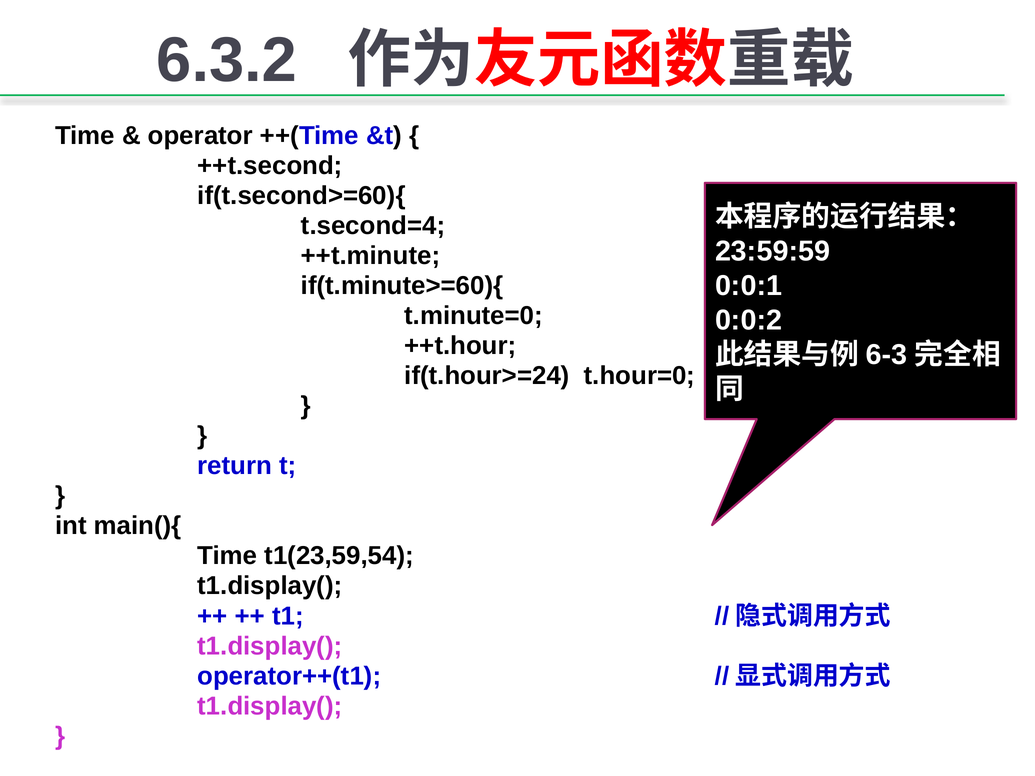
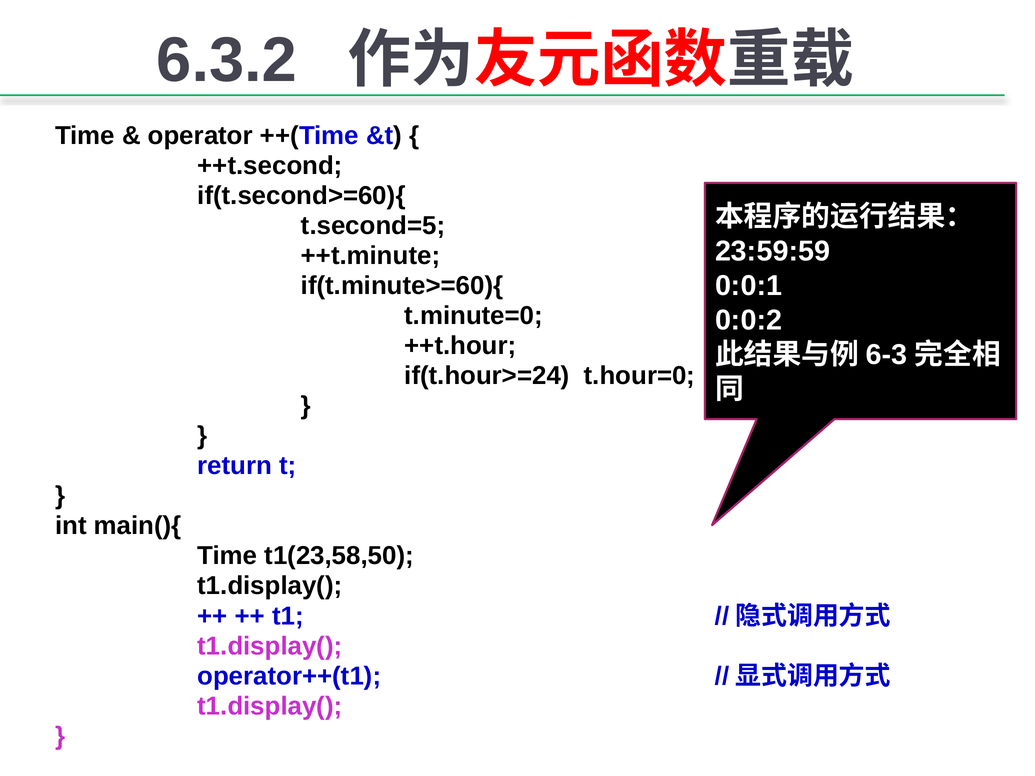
t.second=4: t.second=4 -> t.second=5
t1(23,59,54: t1(23,59,54 -> t1(23,58,50
